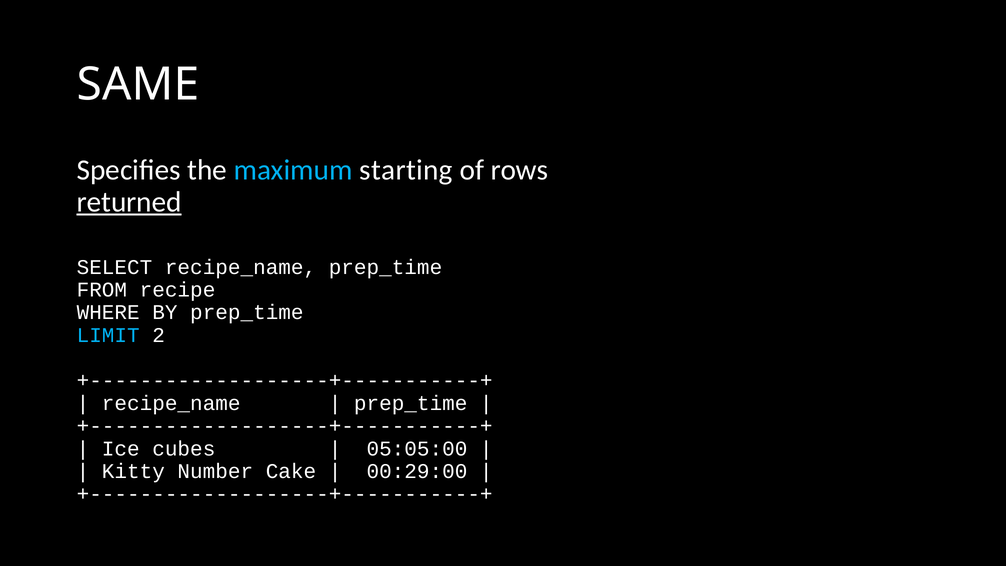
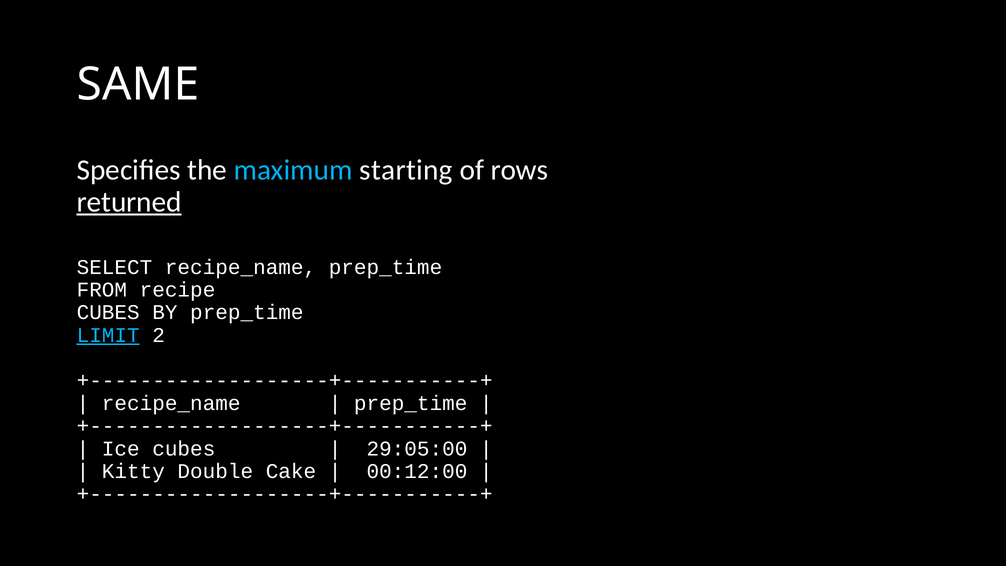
WHERE at (108, 312): WHERE -> CUBES
LIMIT underline: none -> present
05:05:00: 05:05:00 -> 29:05:00
Number: Number -> Double
00:29:00: 00:29:00 -> 00:12:00
